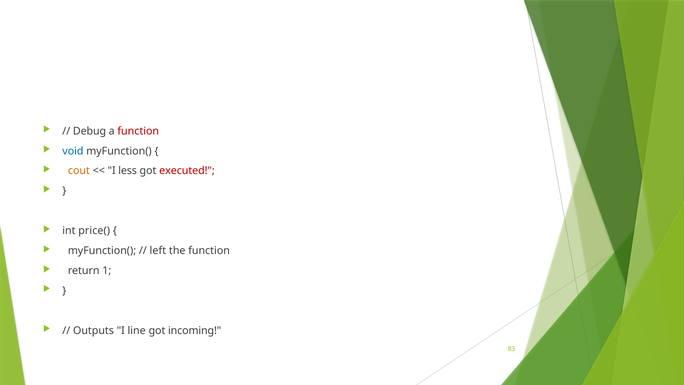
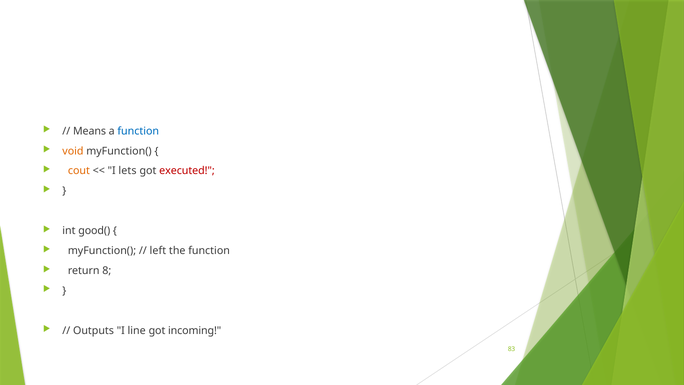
Debug: Debug -> Means
function at (138, 131) colour: red -> blue
void colour: blue -> orange
less: less -> lets
price(: price( -> good(
1: 1 -> 8
